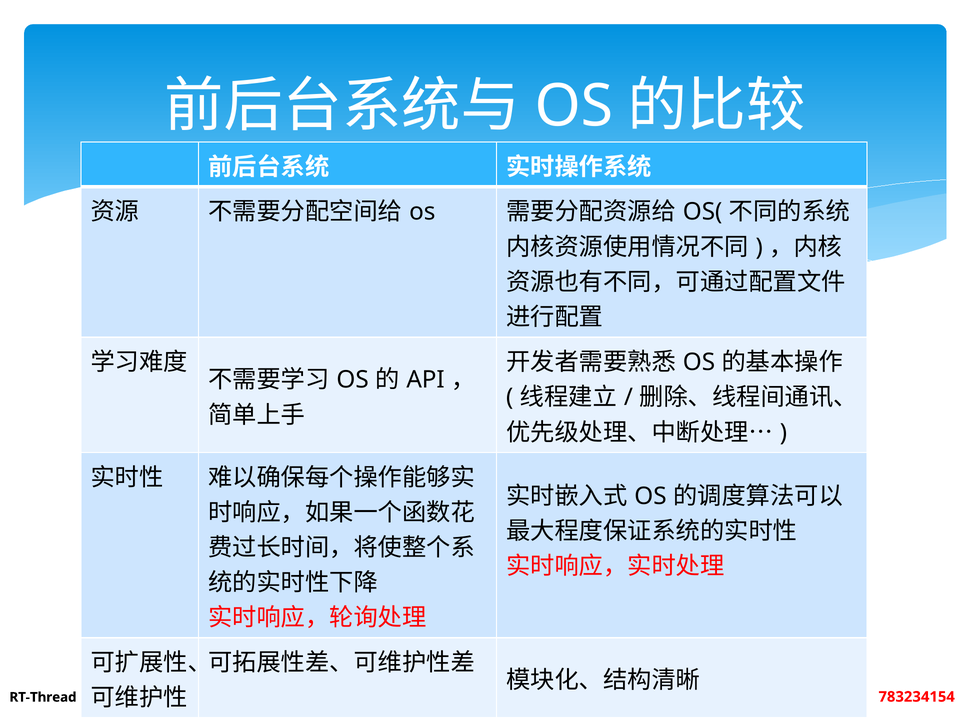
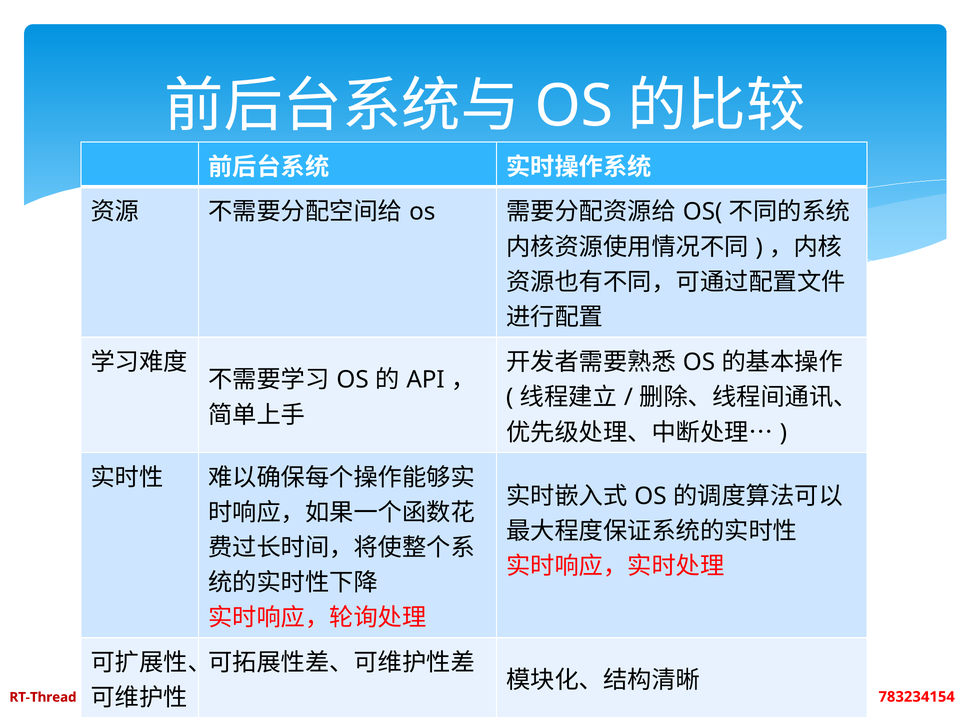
RT-Thread colour: black -> red
